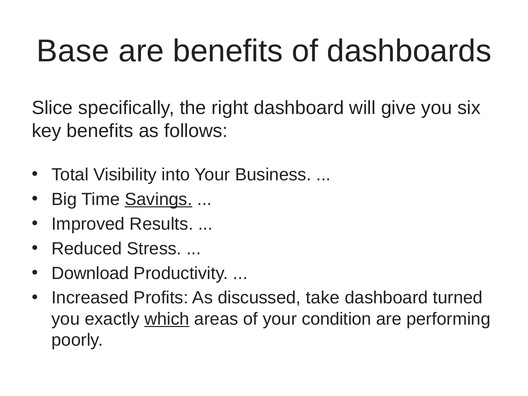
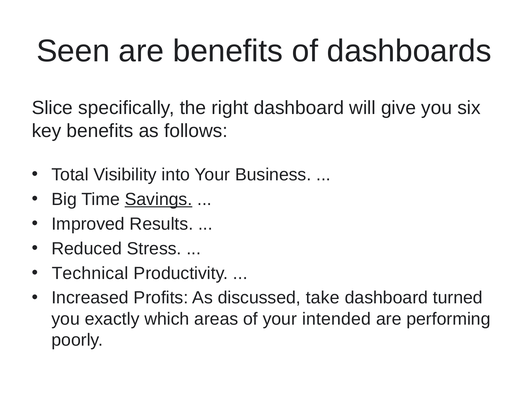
Base: Base -> Seen
Download: Download -> Technical
which underline: present -> none
condition: condition -> intended
